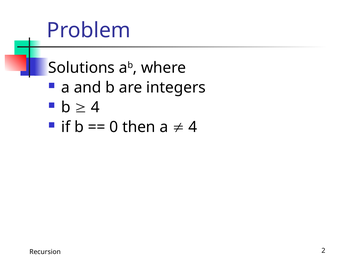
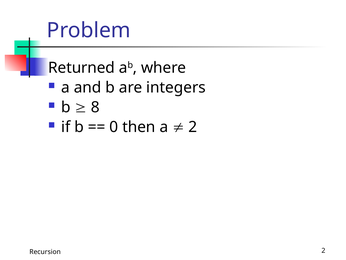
Solutions: Solutions -> Returned
4 at (95, 107): 4 -> 8
4 at (193, 127): 4 -> 2
